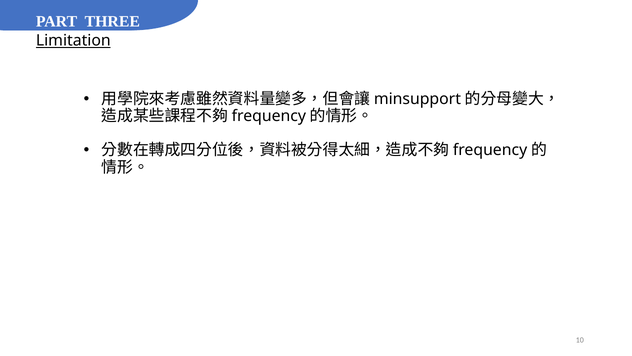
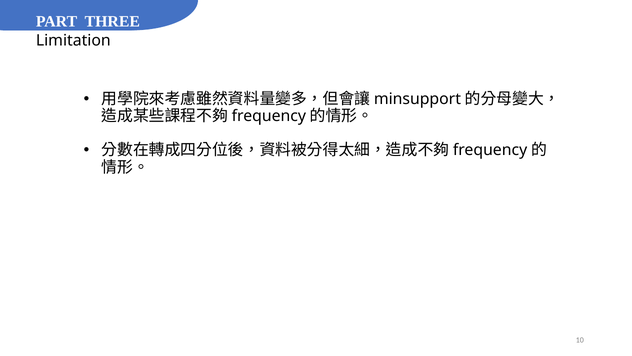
Limitation underline: present -> none
